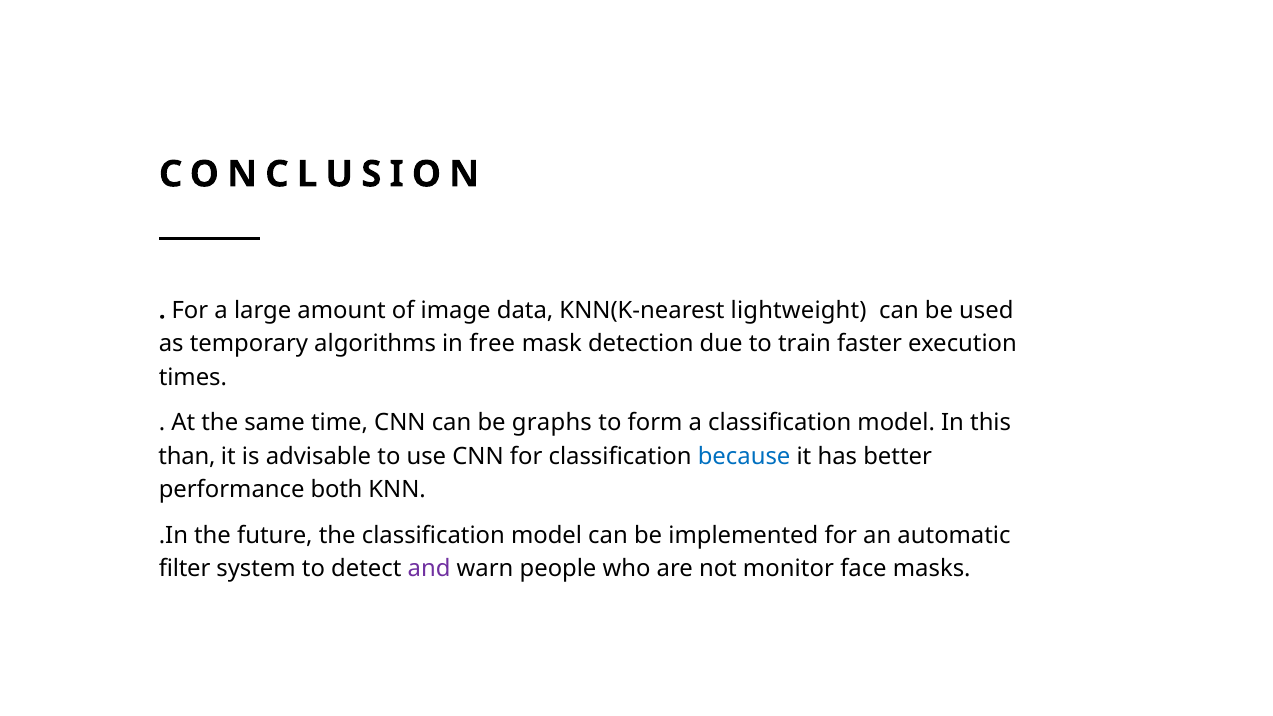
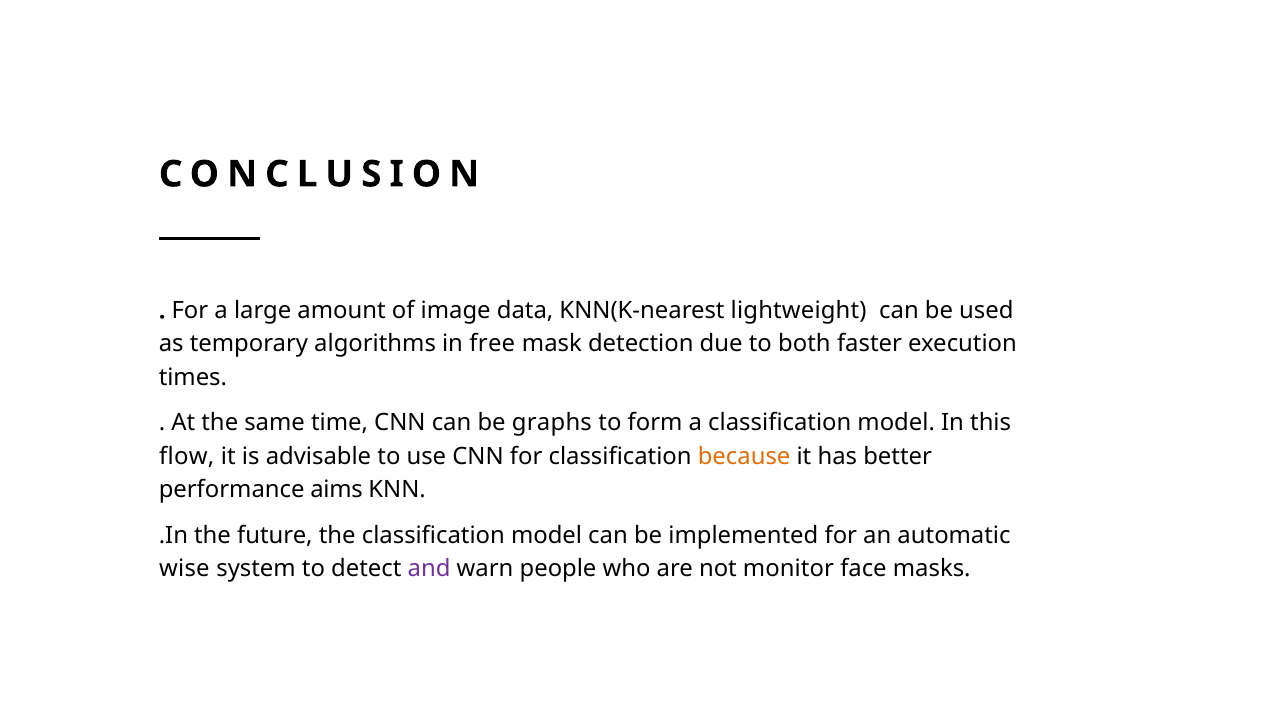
train: train -> both
than: than -> flow
because colour: blue -> orange
both: both -> aims
filter: filter -> wise
